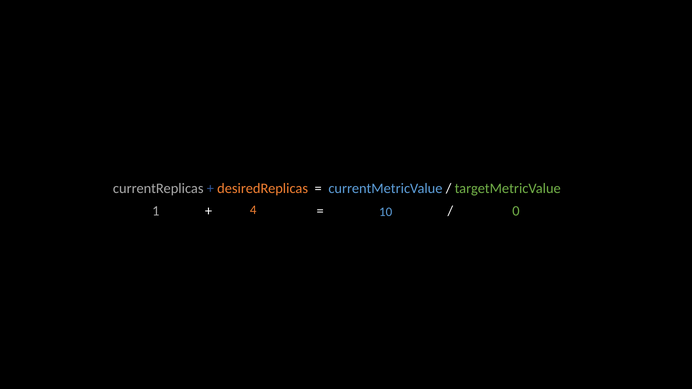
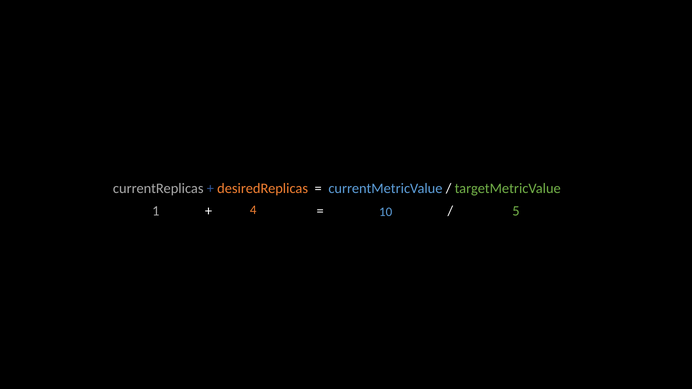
0: 0 -> 5
